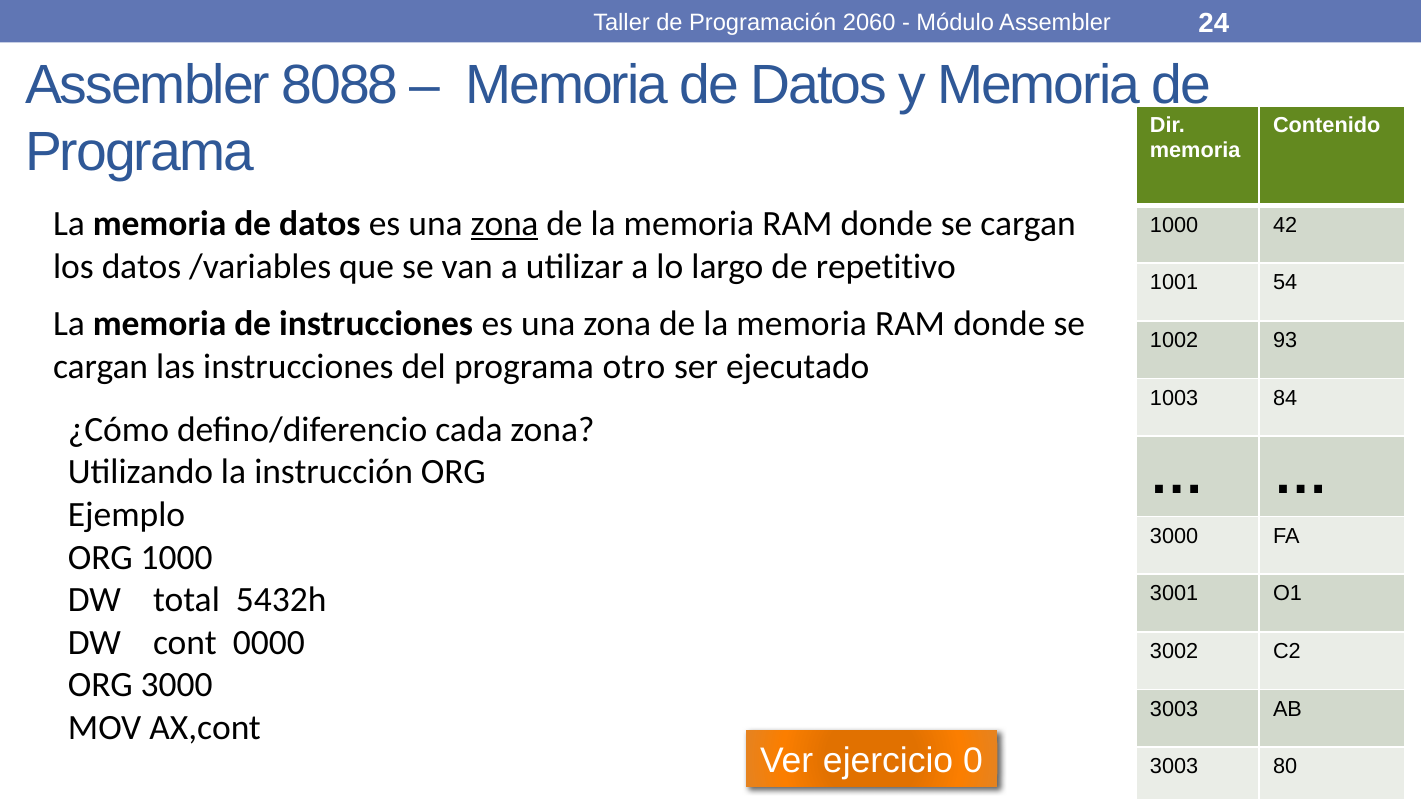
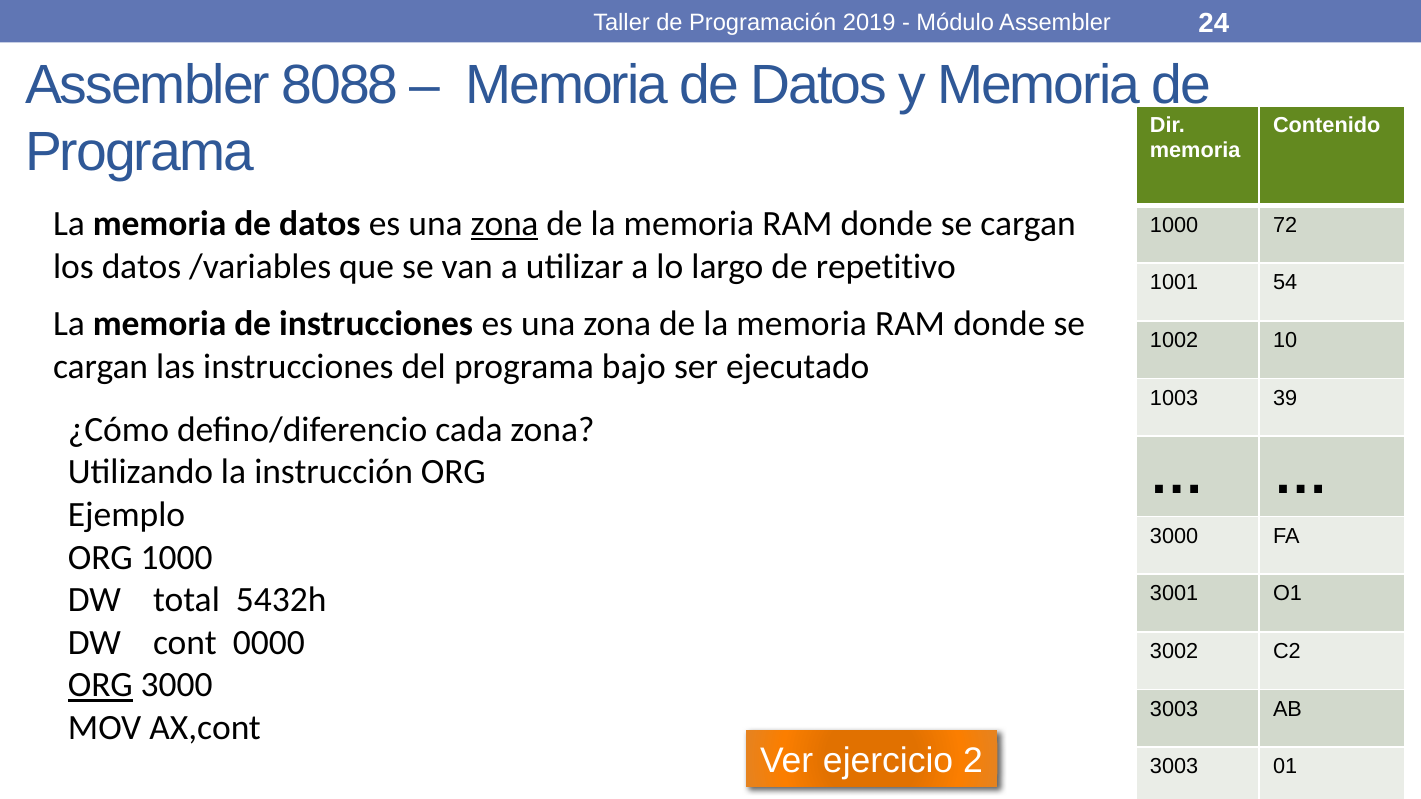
2060: 2060 -> 2019
42: 42 -> 72
93: 93 -> 10
otro: otro -> bajo
84: 84 -> 39
ORG at (100, 686) underline: none -> present
0: 0 -> 2
80: 80 -> 01
